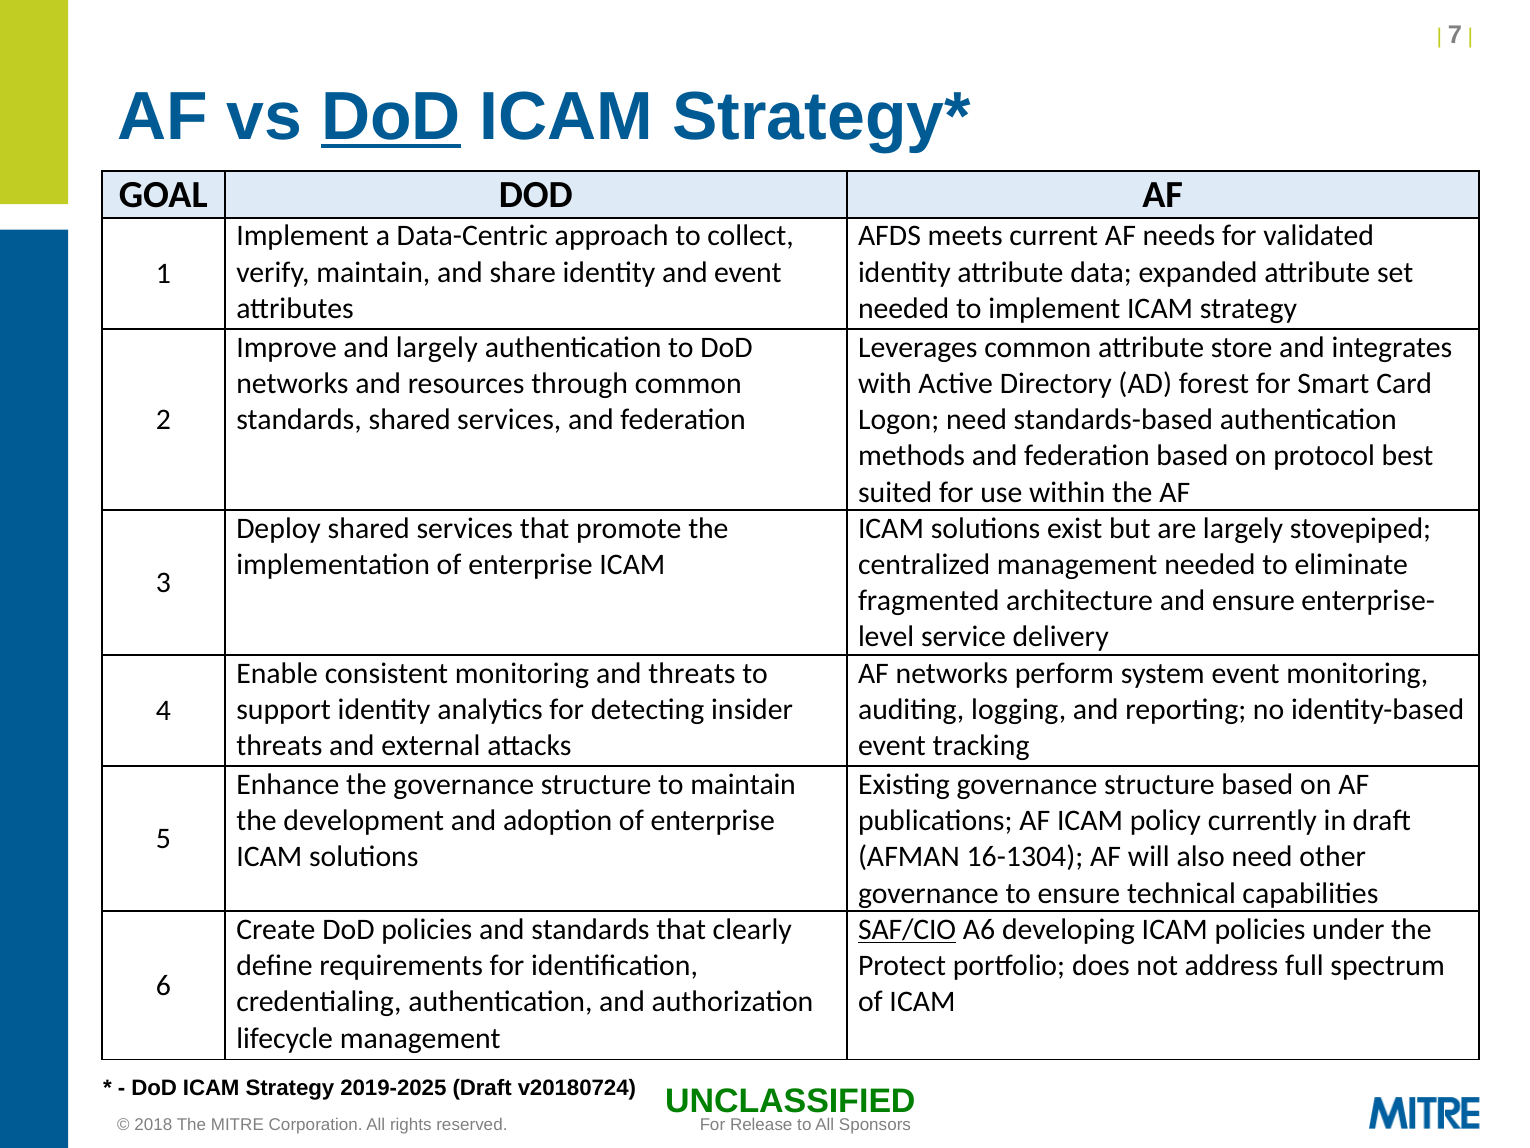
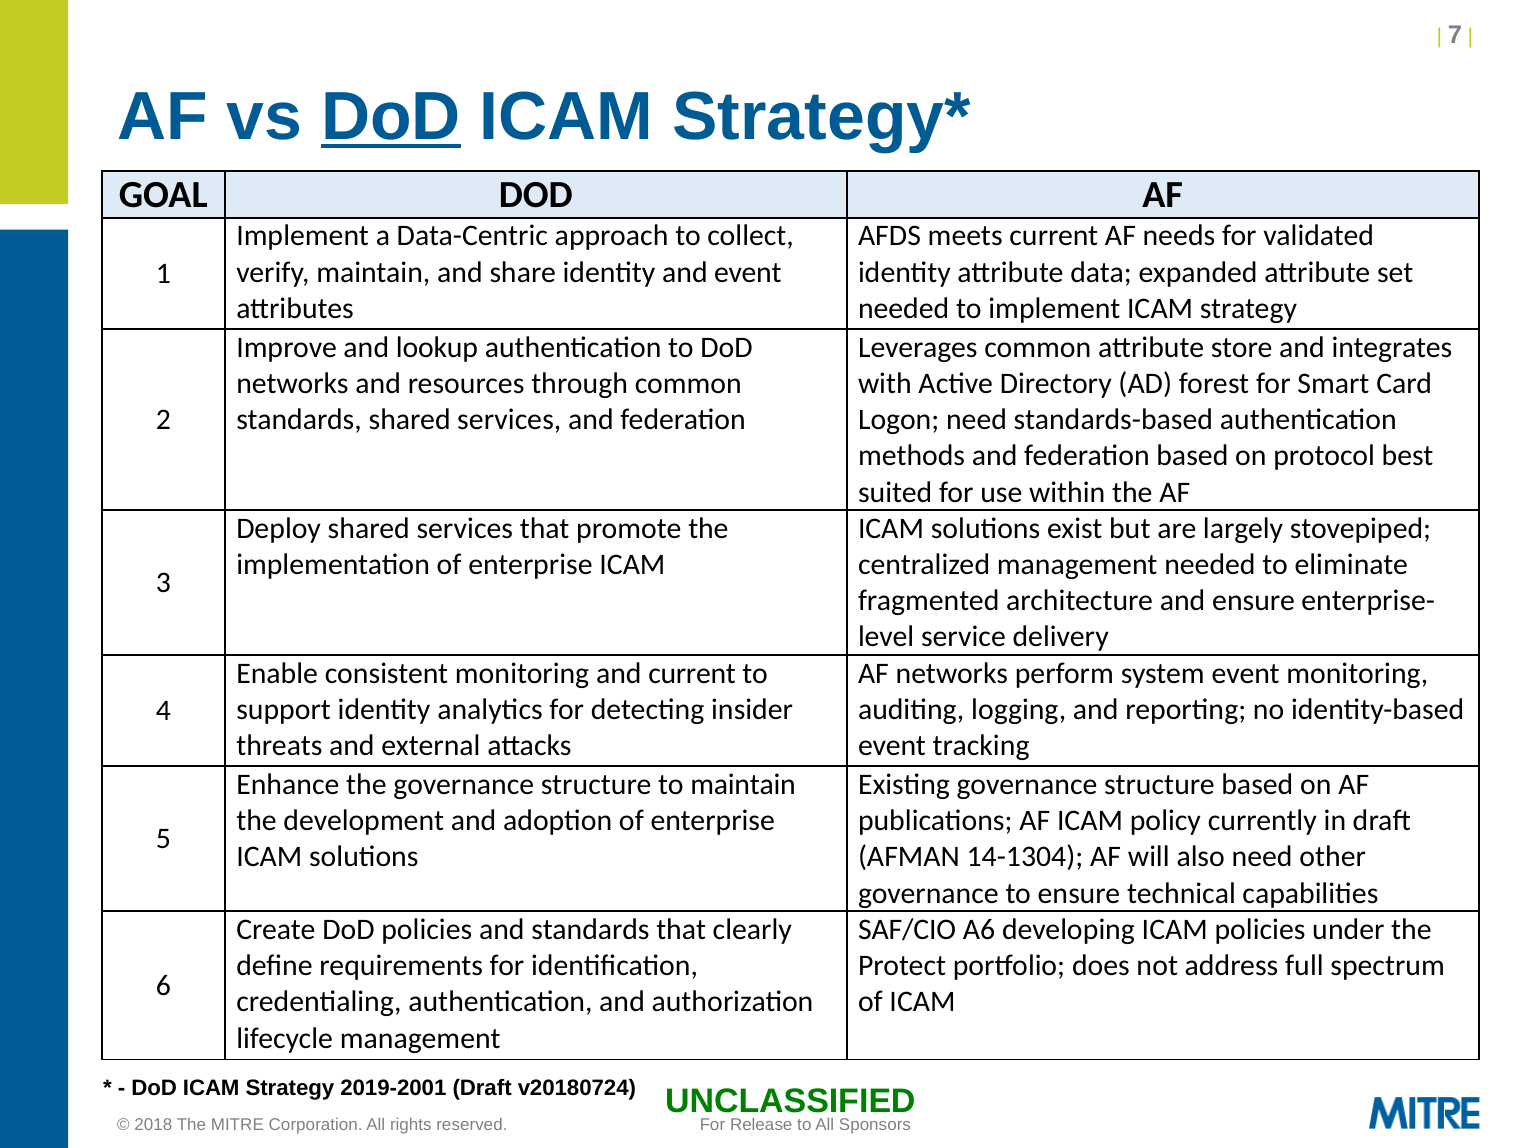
and largely: largely -> lookup
and threats: threats -> current
16-1304: 16-1304 -> 14-1304
SAF/CIO underline: present -> none
2019-2025: 2019-2025 -> 2019-2001
